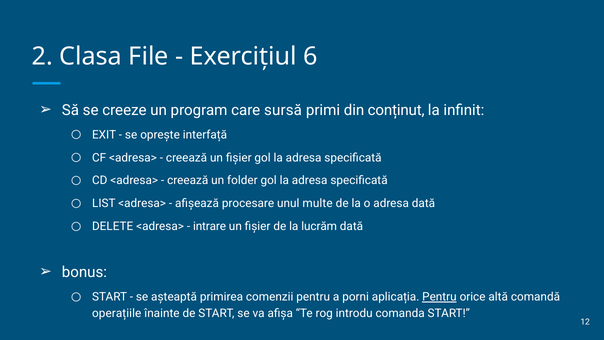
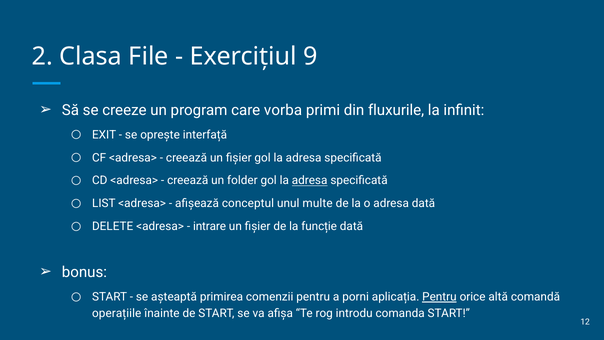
6: 6 -> 9
sursă: sursă -> vorba
conținut: conținut -> fluxurile
adresa at (310, 180) underline: none -> present
procesare: procesare -> conceptul
lucrăm: lucrăm -> funcție
